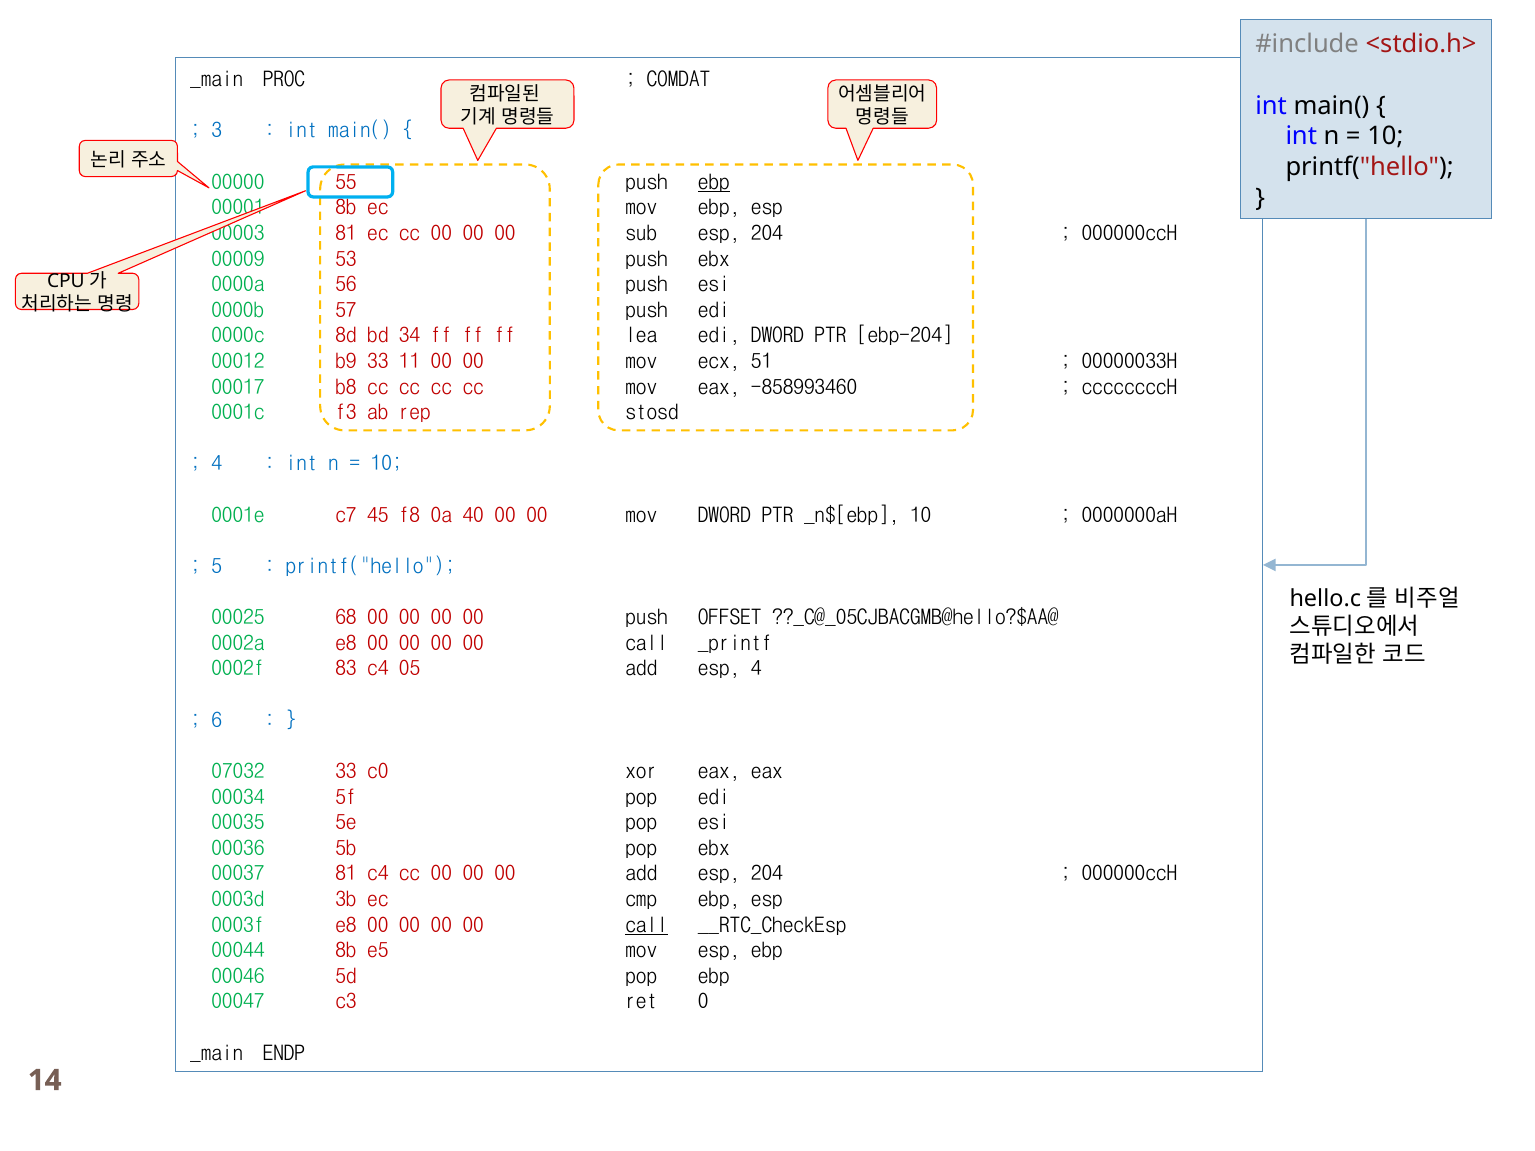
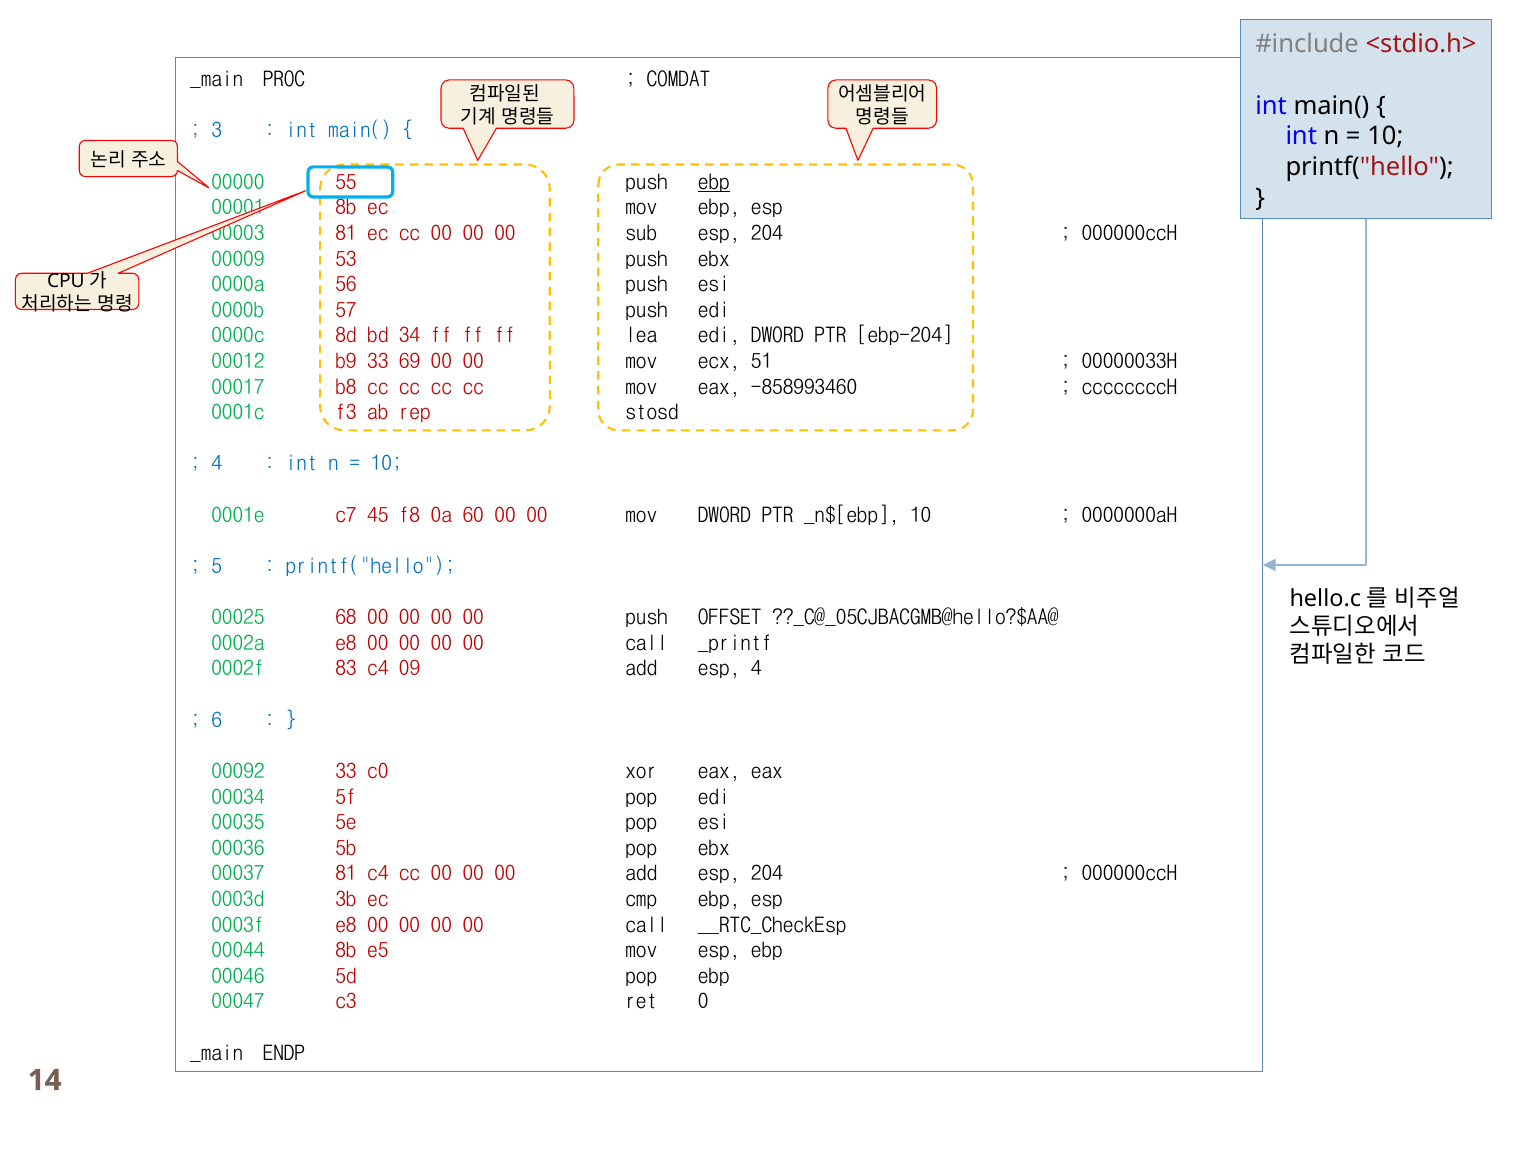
11: 11 -> 69
40: 40 -> 60
05: 05 -> 09
07032: 07032 -> 00092
call at (647, 925) underline: present -> none
